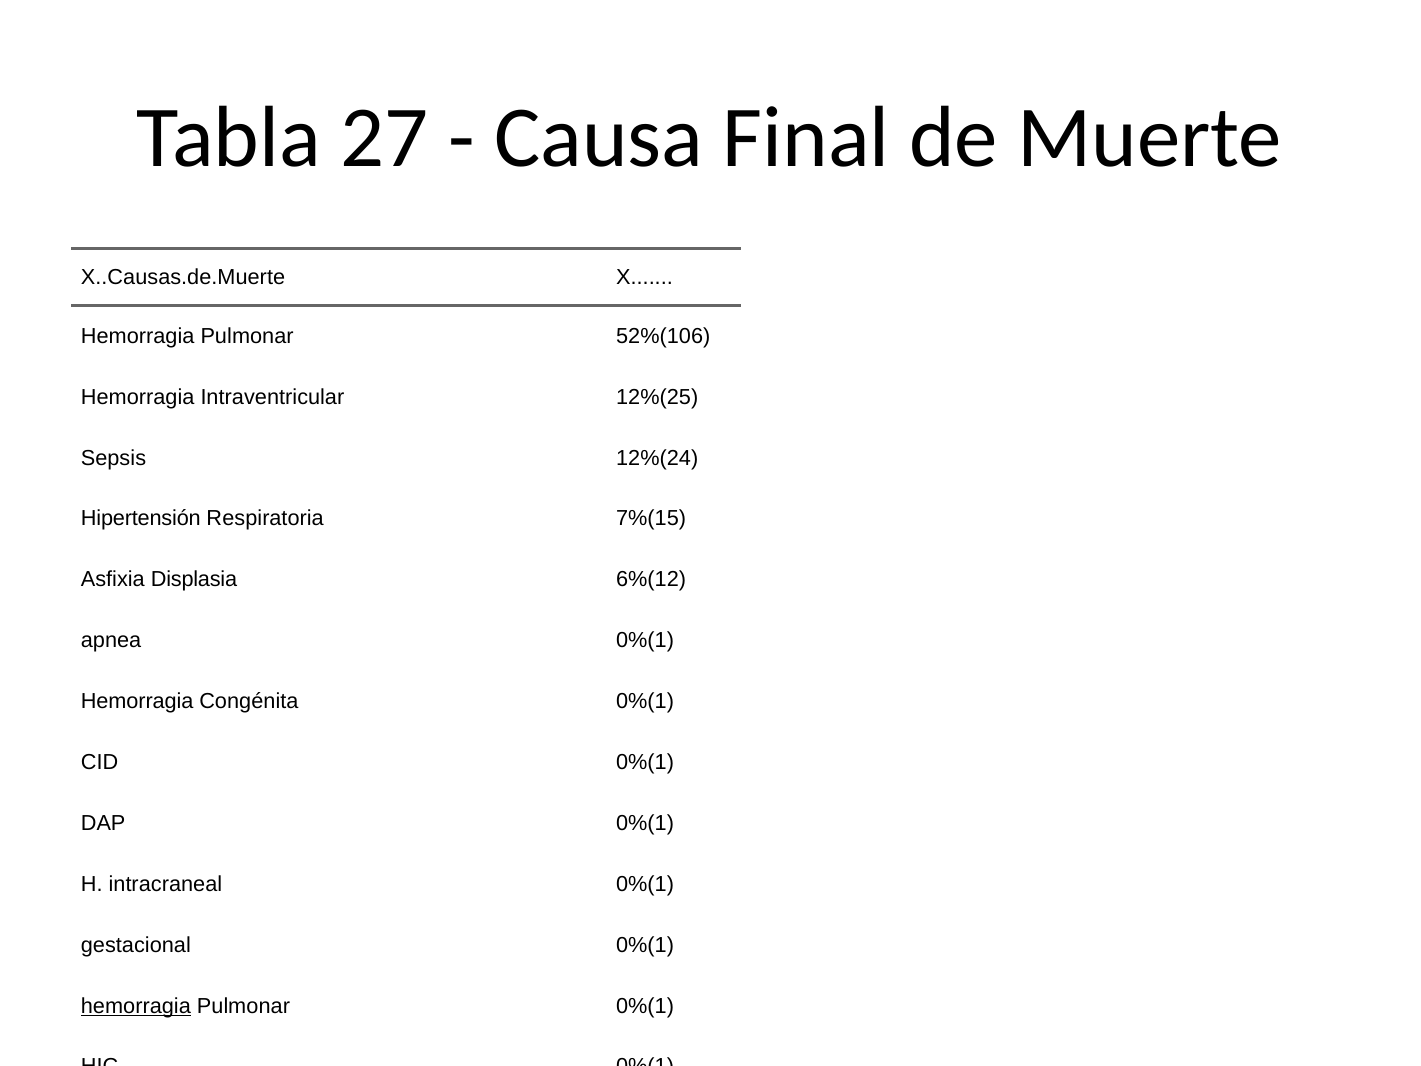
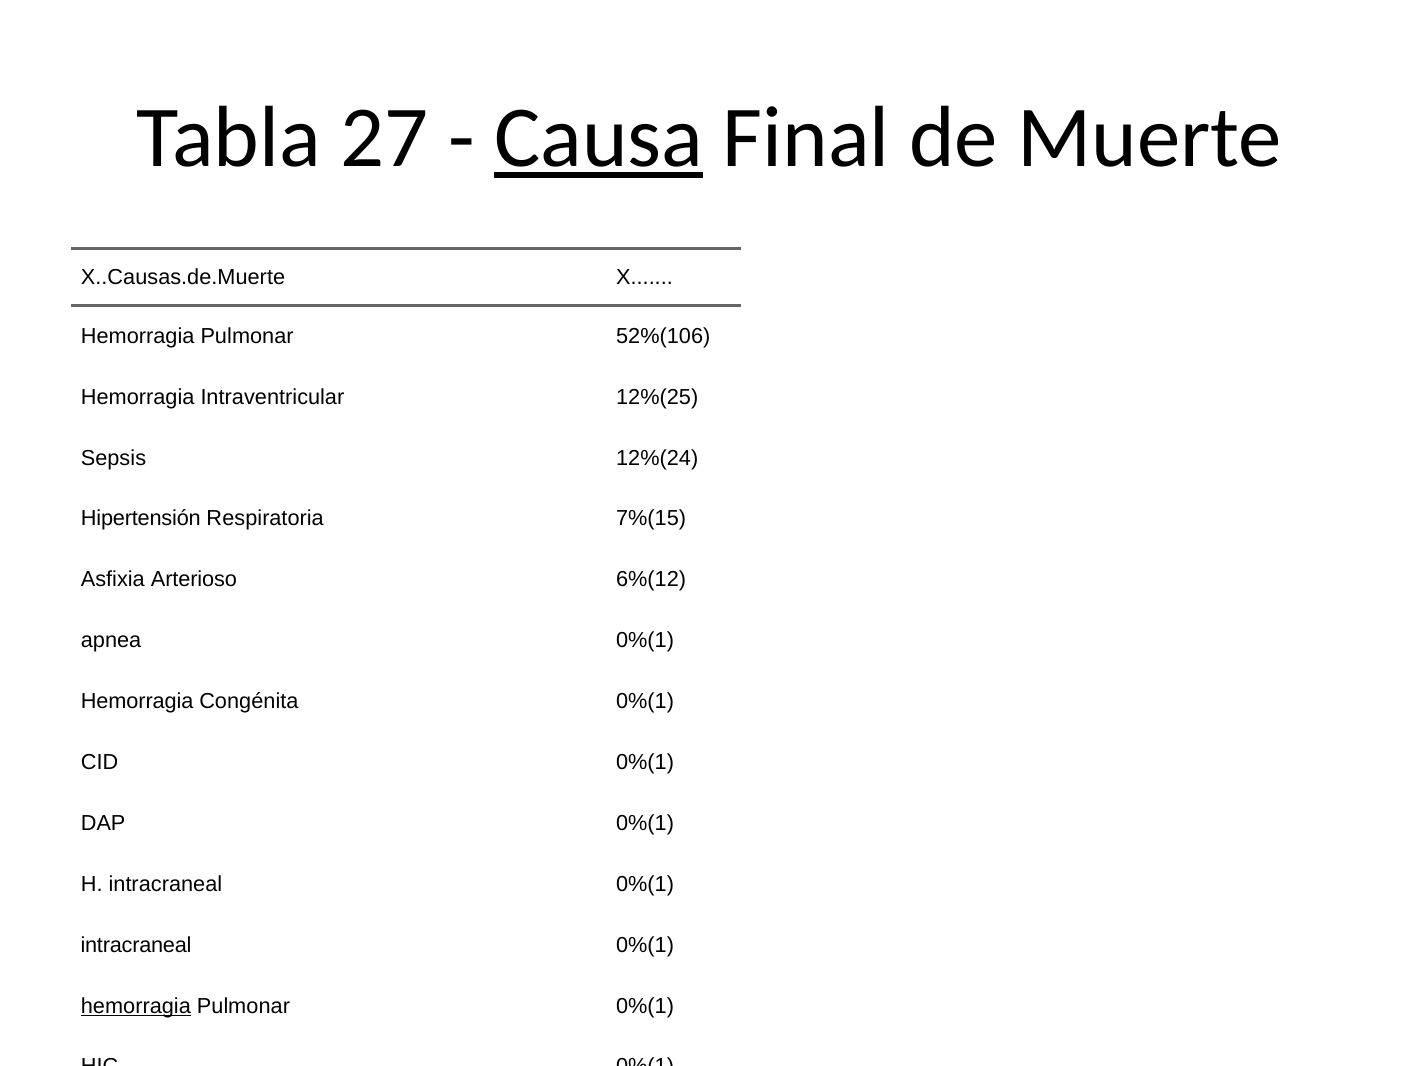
Causa underline: none -> present
Displasia: Displasia -> Arterioso
gestacional at (136, 945): gestacional -> intracraneal
